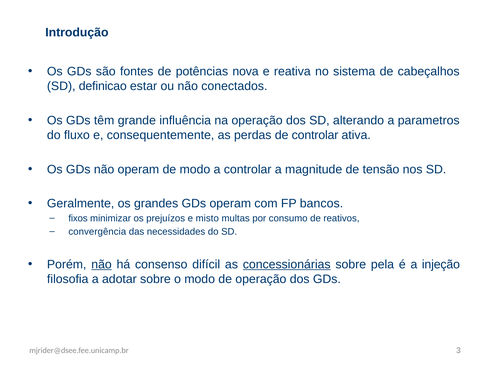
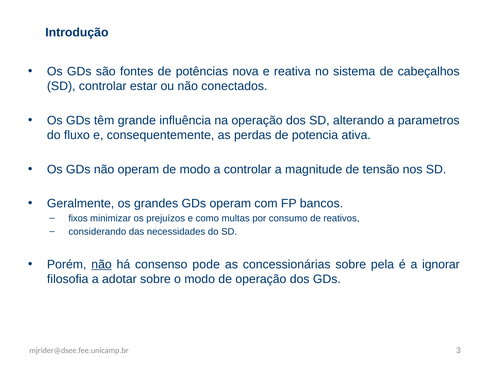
SD definicao: definicao -> controlar
de controlar: controlar -> potencia
misto: misto -> como
convergência: convergência -> considerando
difícil: difícil -> pode
concessionárias underline: present -> none
injeção: injeção -> ignorar
